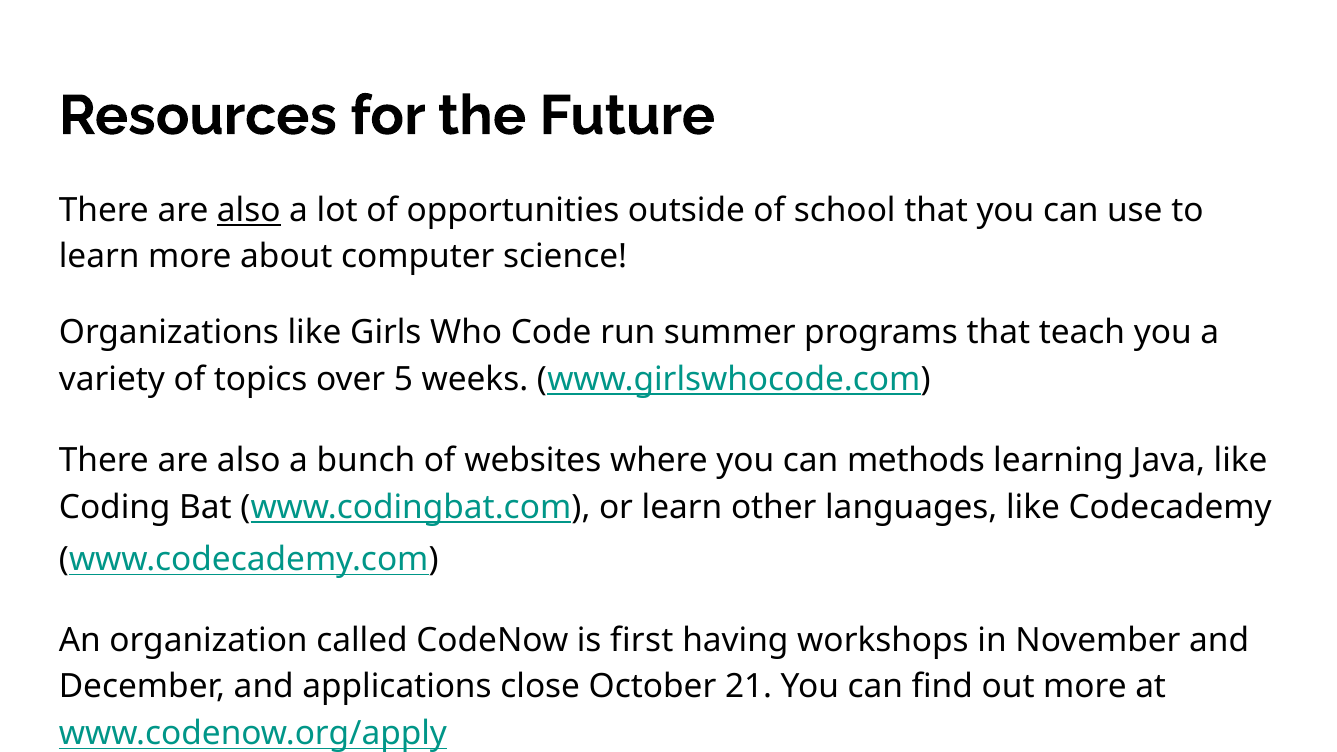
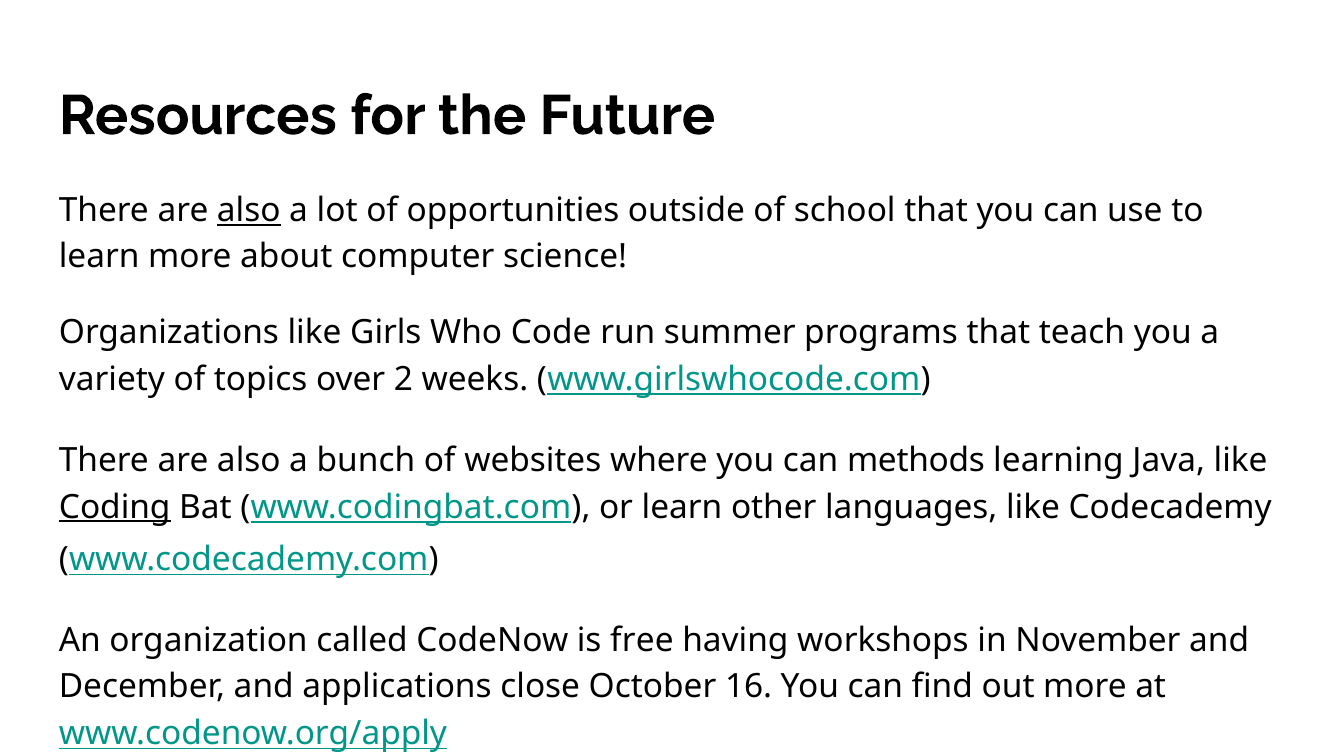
5: 5 -> 2
Coding underline: none -> present
first: first -> free
21: 21 -> 16
